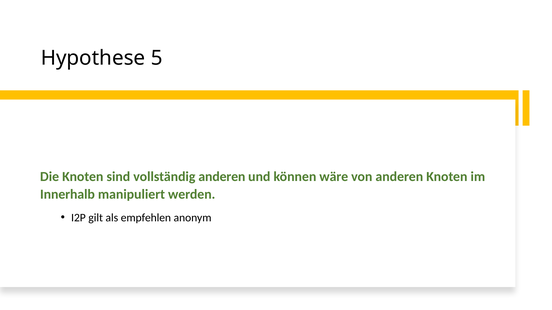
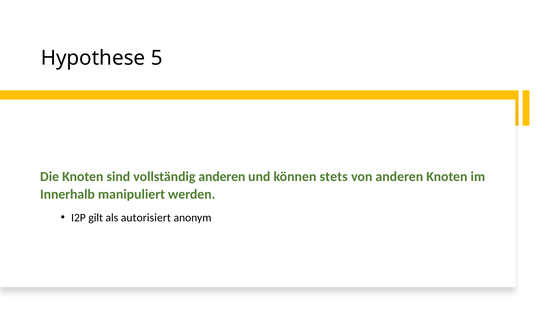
wäre: wäre -> stets
empfehlen: empfehlen -> autorisiert
